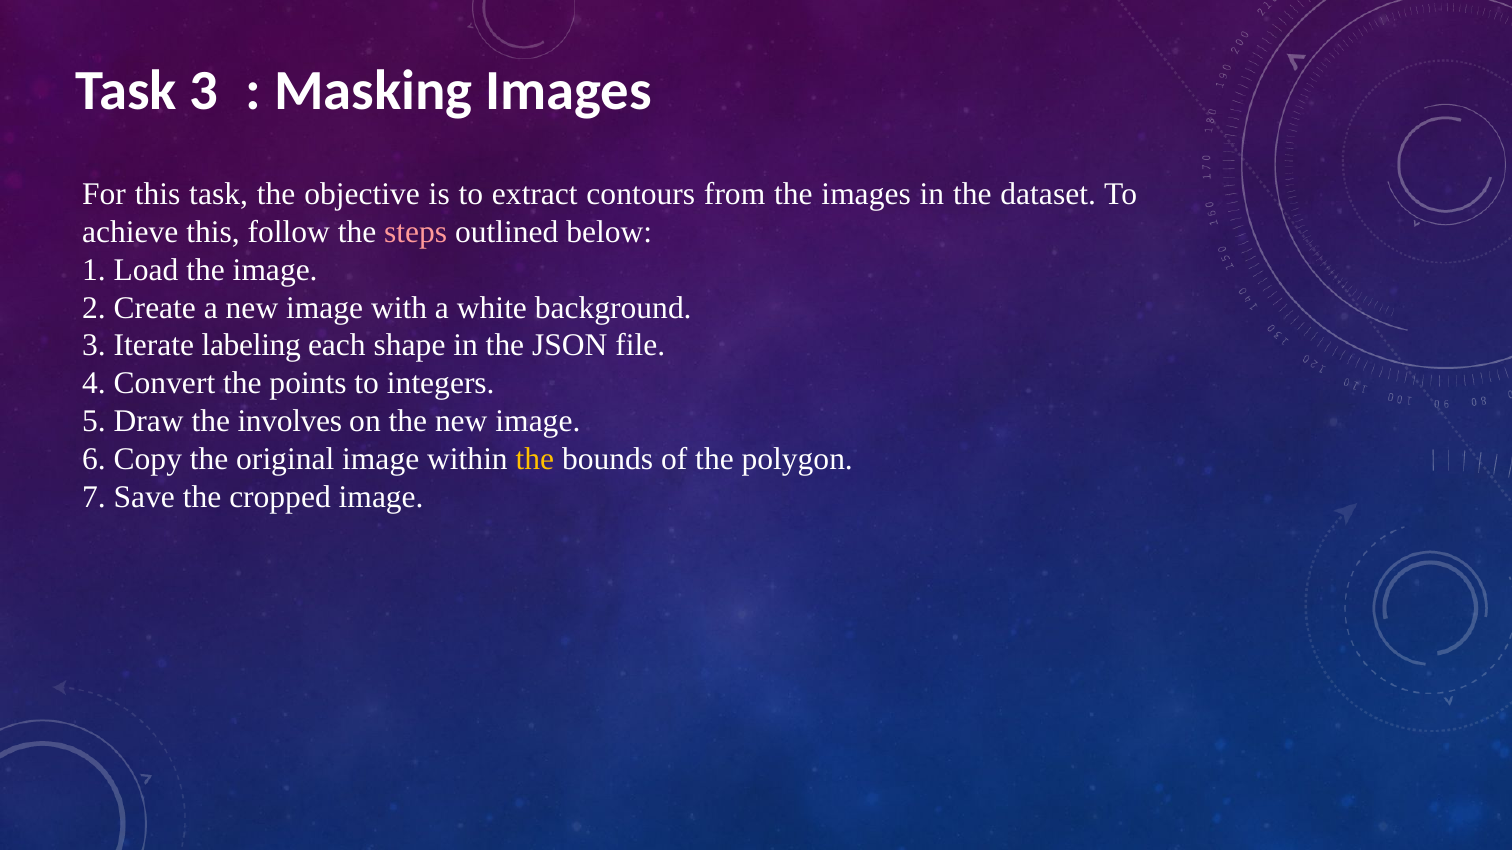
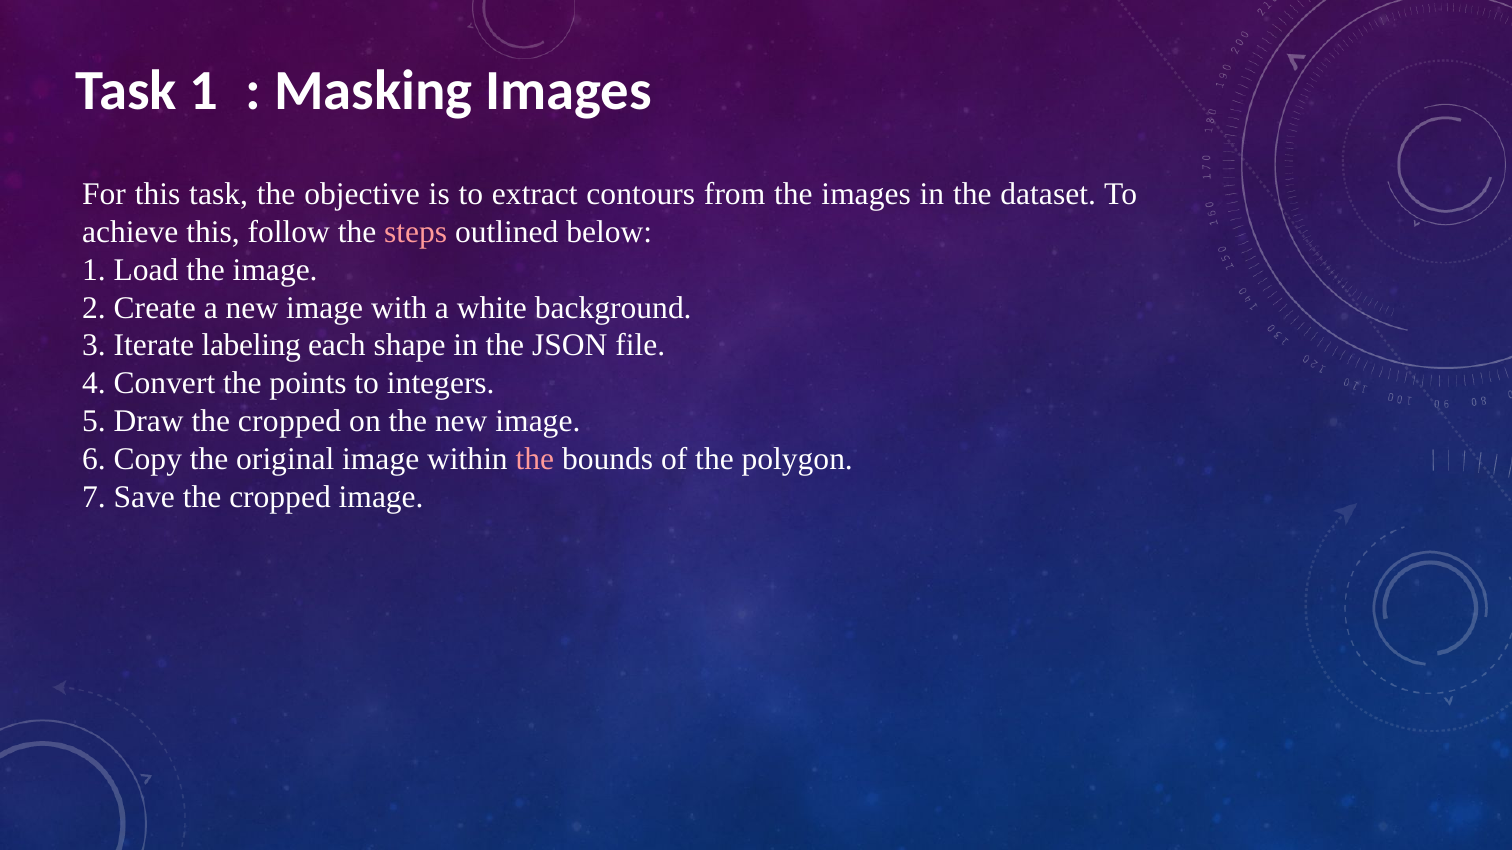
Task 3: 3 -> 1
Draw the involves: involves -> cropped
the at (535, 459) colour: yellow -> pink
